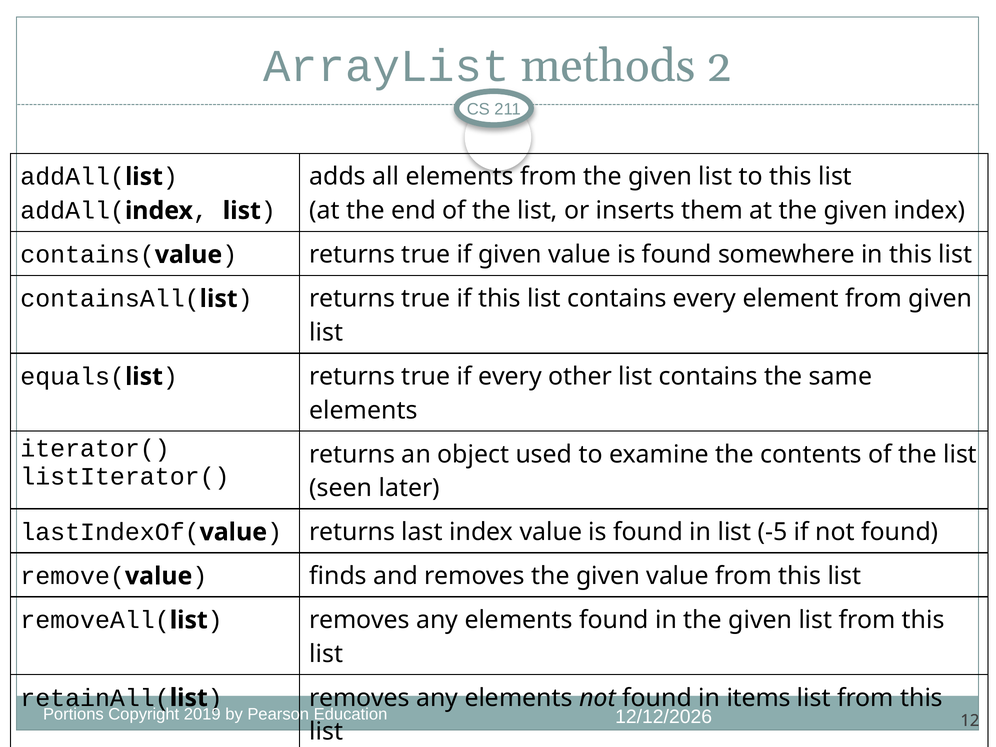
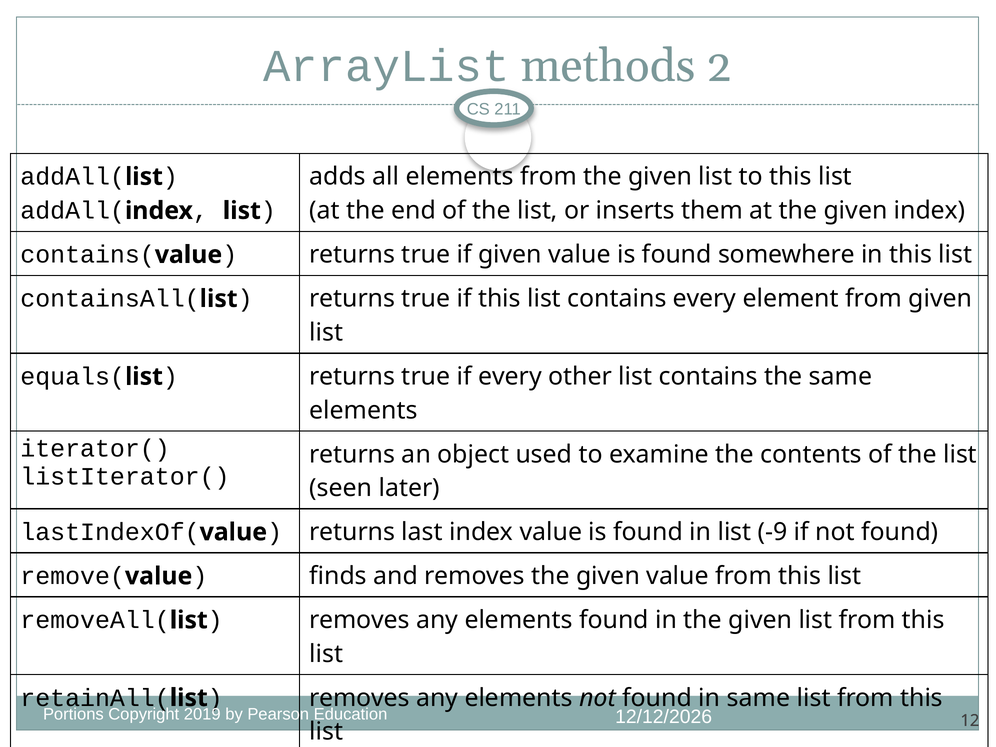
-5: -5 -> -9
in items: items -> same
